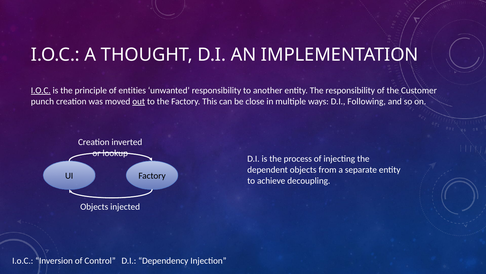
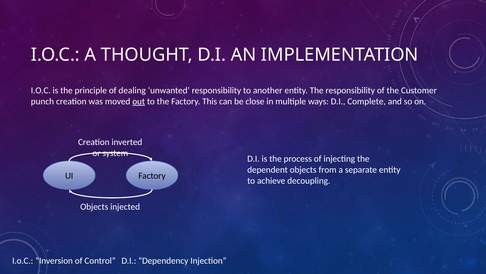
I.O.C at (41, 90) underline: present -> none
entities: entities -> dealing
Following: Following -> Complete
lookup: lookup -> system
